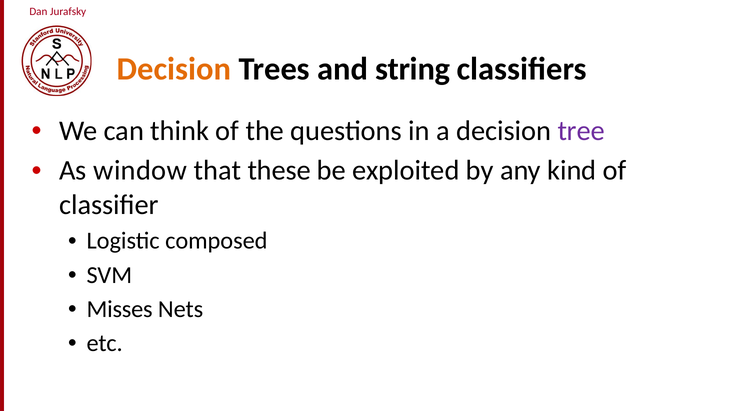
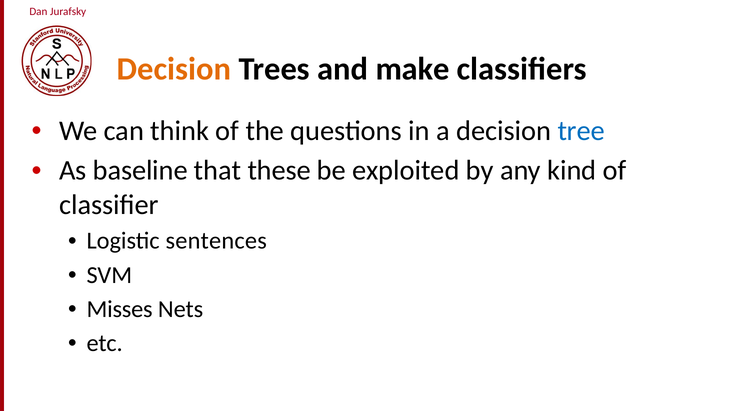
string: string -> make
tree colour: purple -> blue
window: window -> baseline
composed: composed -> sentences
